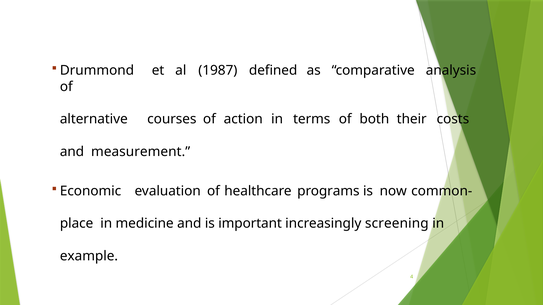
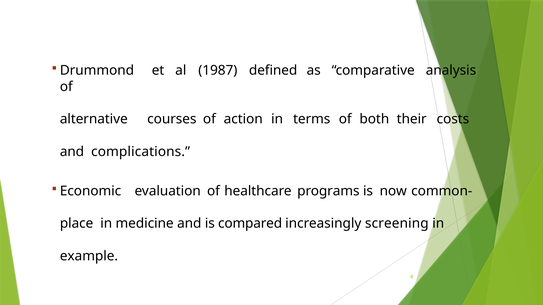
measurement: measurement -> complications
important: important -> compared
